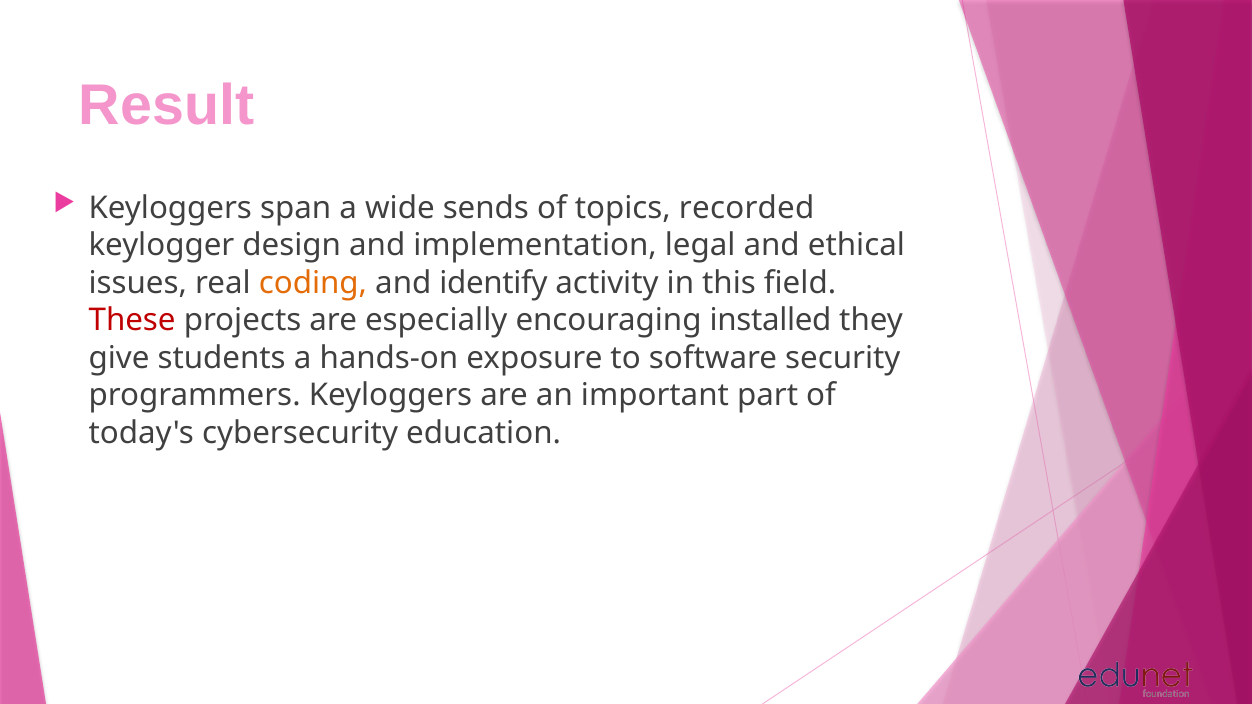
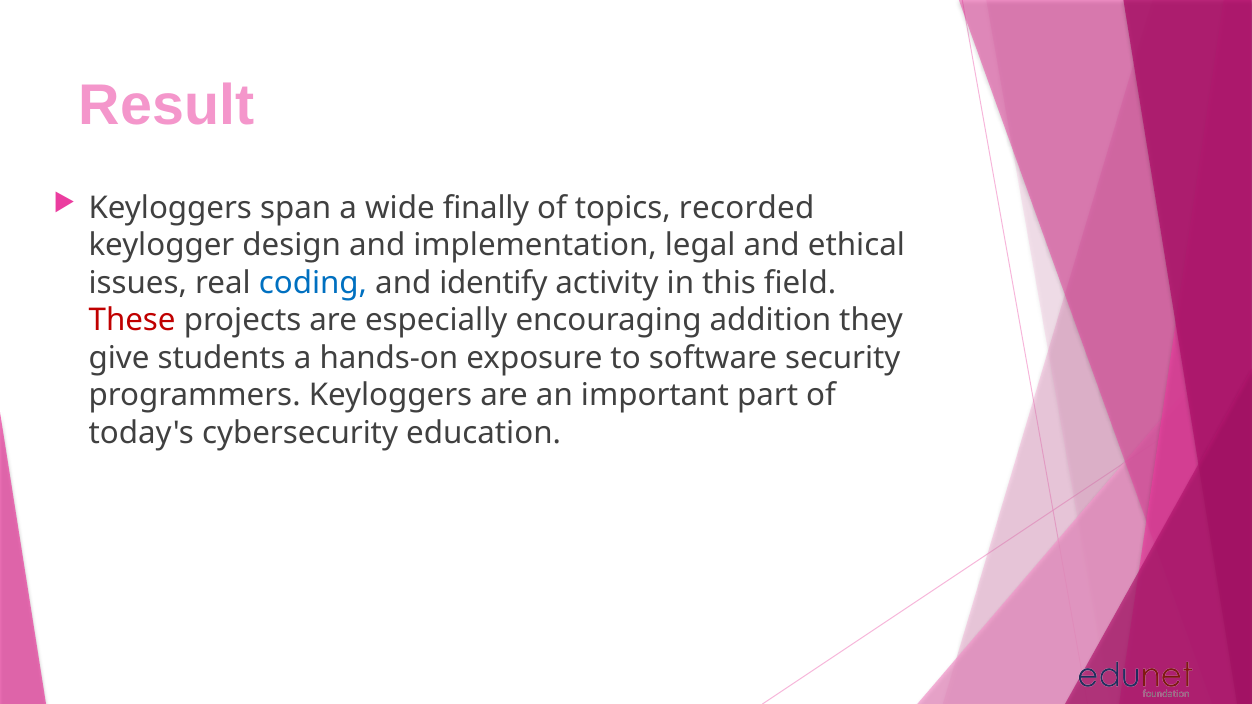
sends: sends -> finally
coding colour: orange -> blue
installed: installed -> addition
